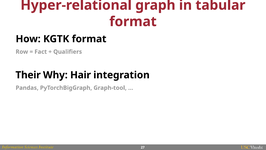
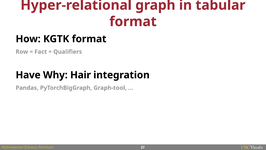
Their: Their -> Have
